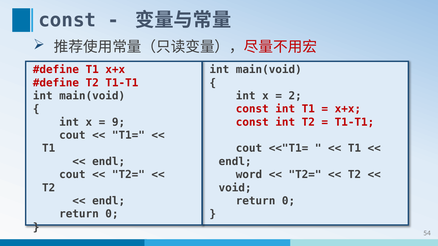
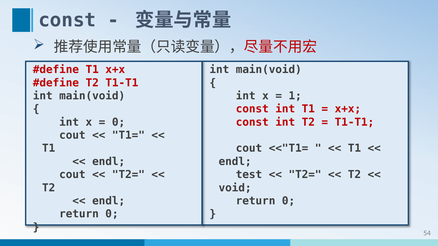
2: 2 -> 1
9 at (119, 122): 9 -> 0
word: word -> test
